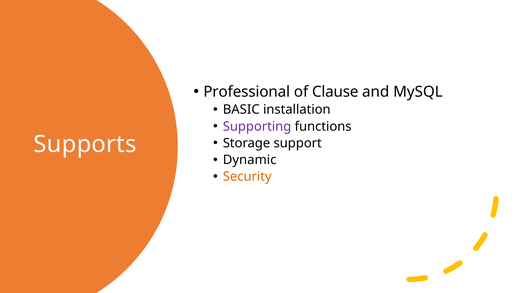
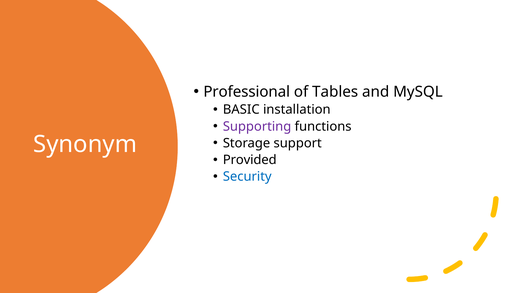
Clause: Clause -> Tables
Supports: Supports -> Synonym
Dynamic: Dynamic -> Provided
Security colour: orange -> blue
